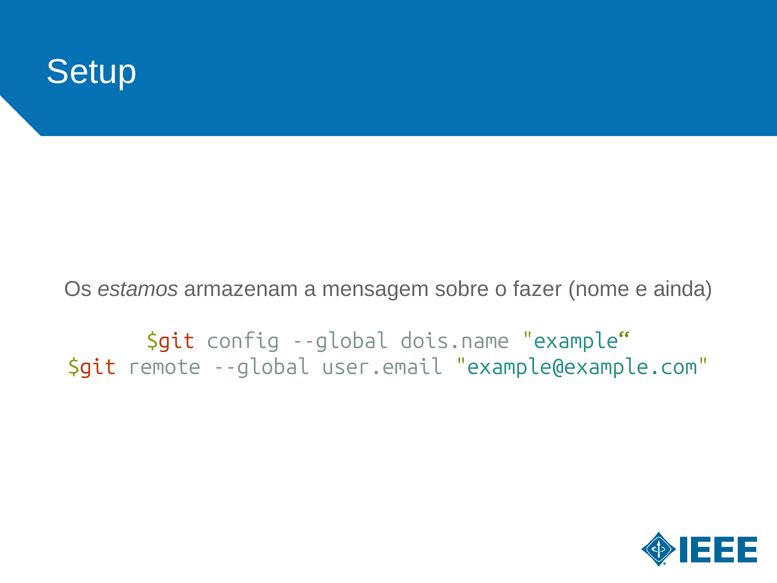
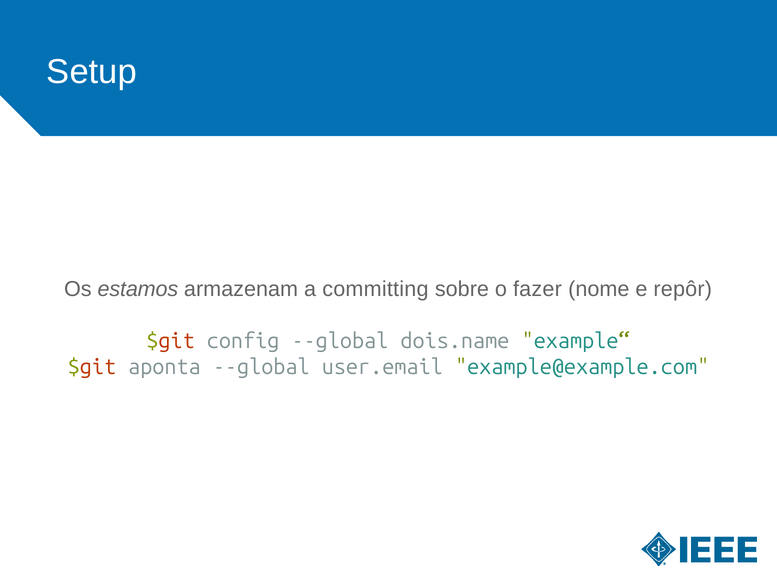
mensagem: mensagem -> committing
ainda: ainda -> repôr
remote: remote -> aponta
